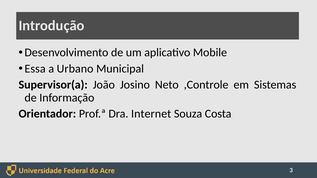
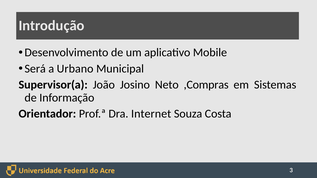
Essa: Essa -> Será
,Controle: ,Controle -> ,Compras
